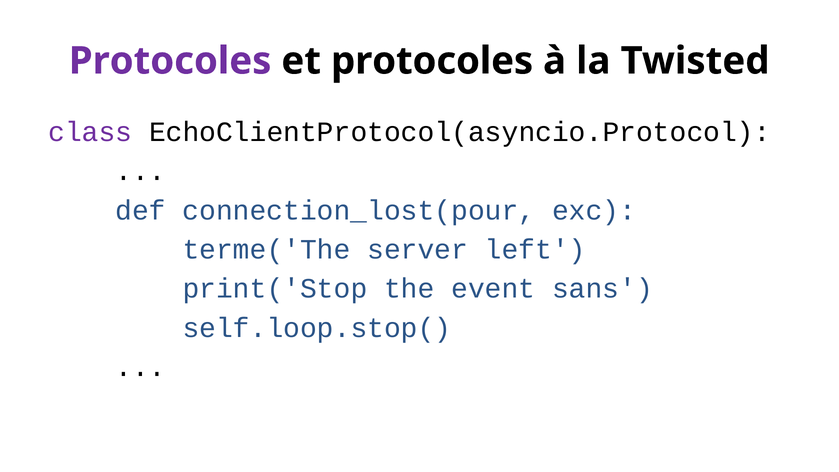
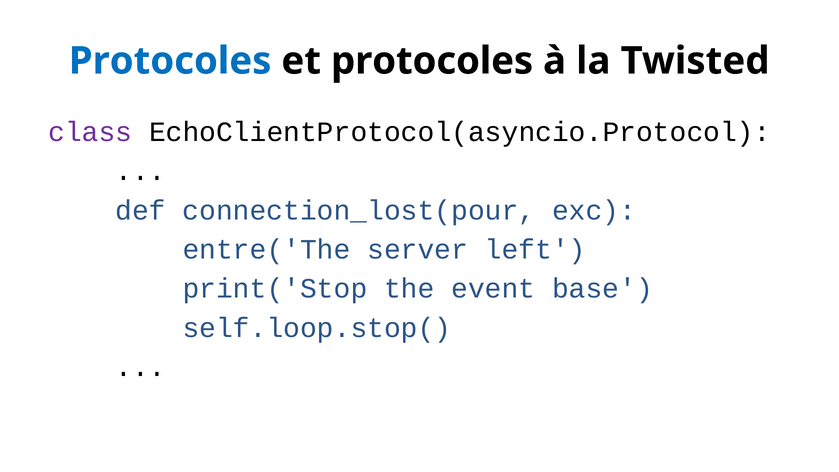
Protocoles at (170, 61) colour: purple -> blue
terme('The: terme('The -> entre('The
sans: sans -> base
